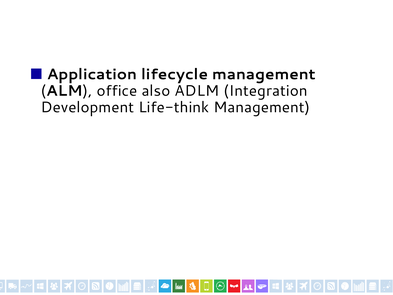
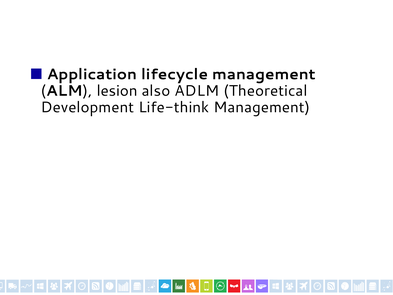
office: office -> lesion
Integration: Integration -> Theoretical
